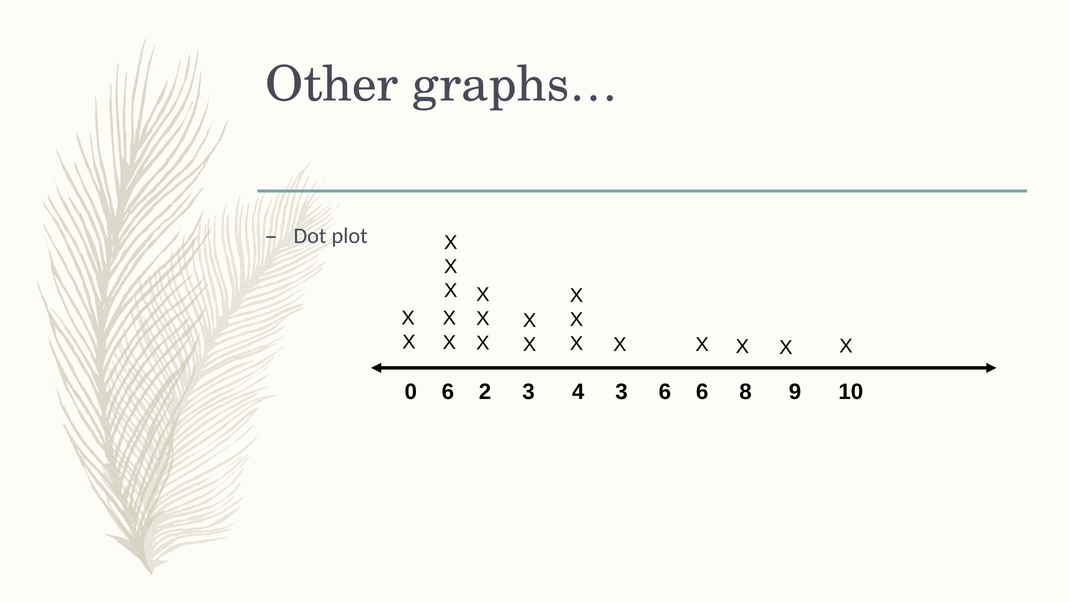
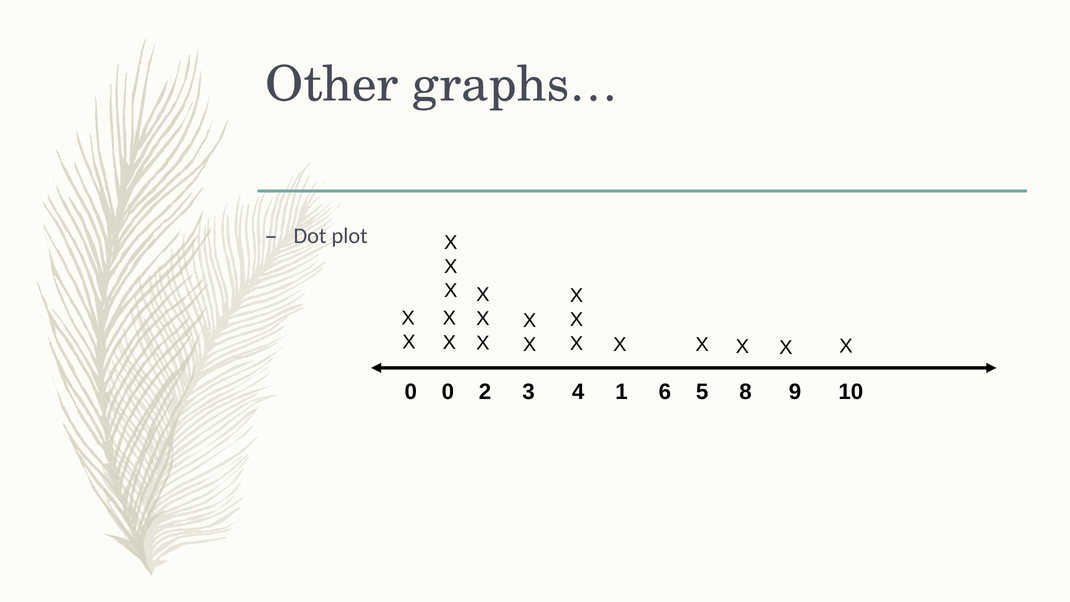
0 6: 6 -> 0
4 3: 3 -> 1
6 6: 6 -> 5
